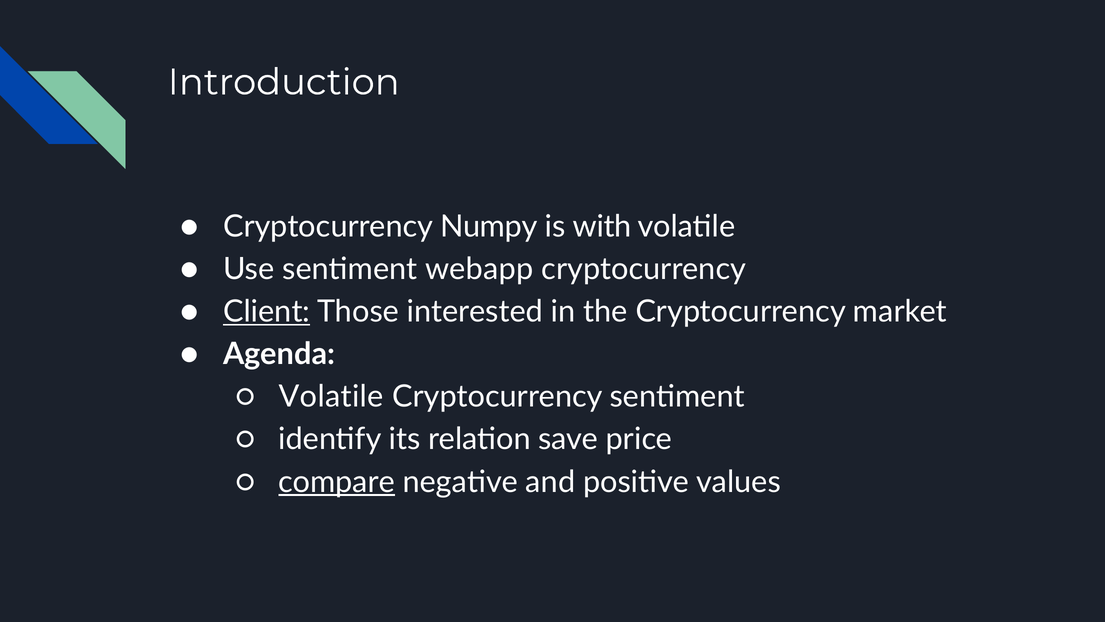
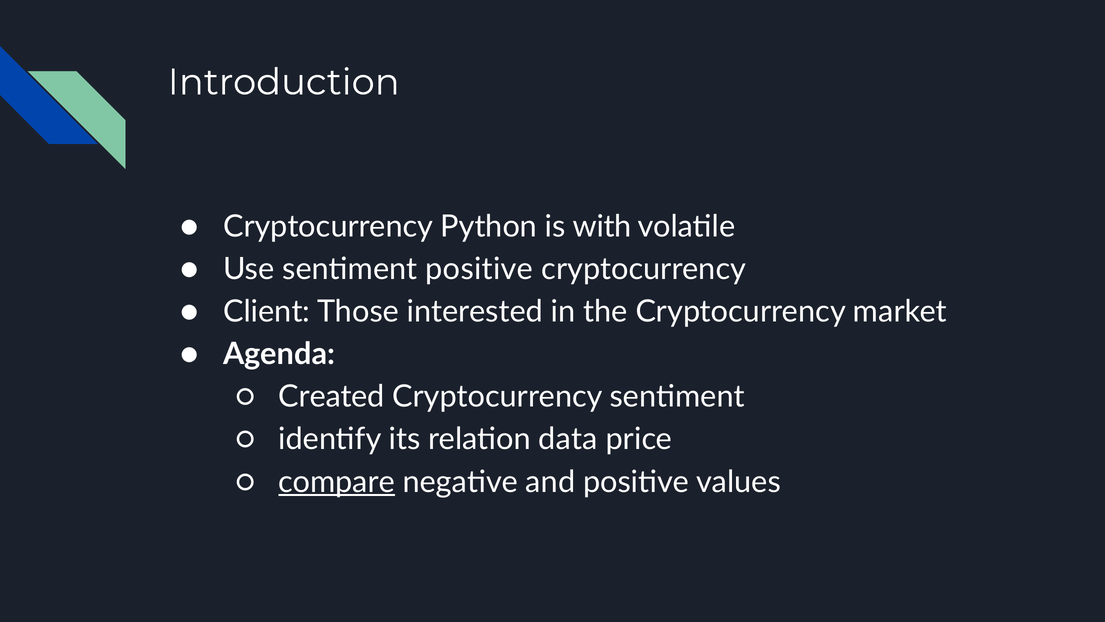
Numpy: Numpy -> Python
sentiment webapp: webapp -> positive
Client underline: present -> none
Volatile at (331, 396): Volatile -> Created
save: save -> data
